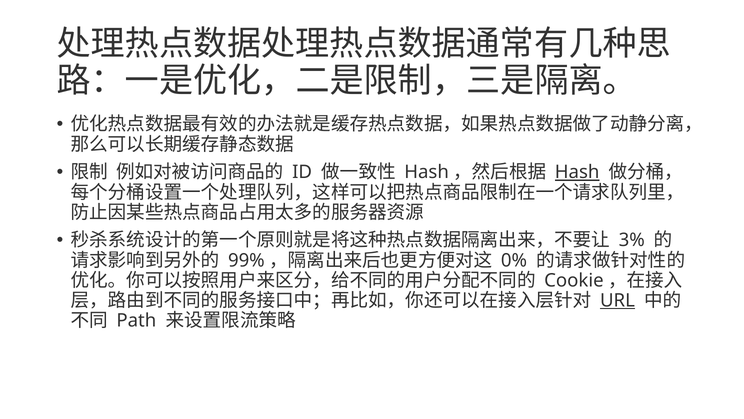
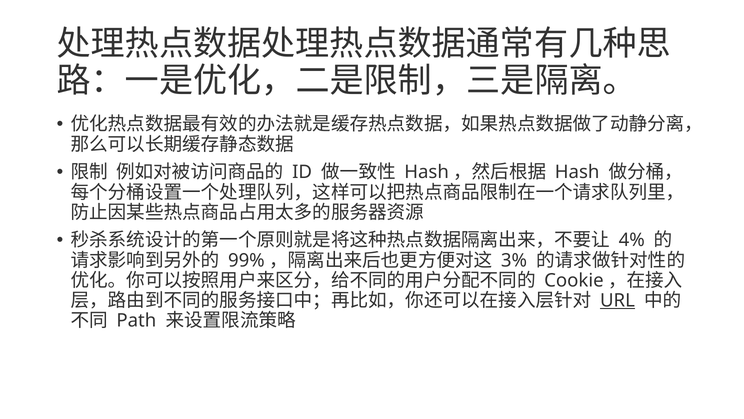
Hash at (577, 172) underline: present -> none
3%: 3% -> 4%
0%: 0% -> 3%
